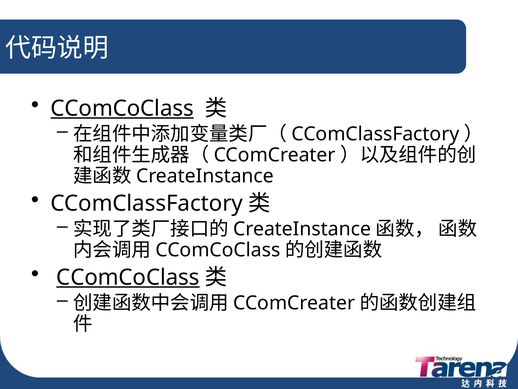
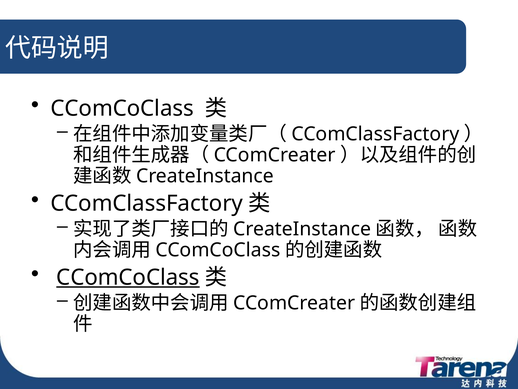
CComCoClass at (122, 108) underline: present -> none
